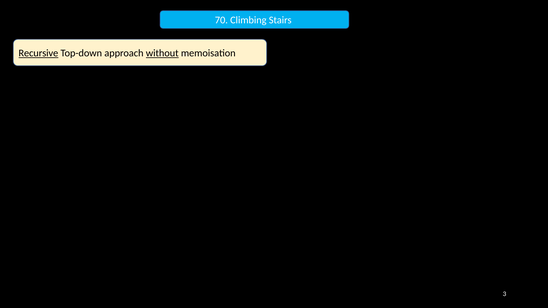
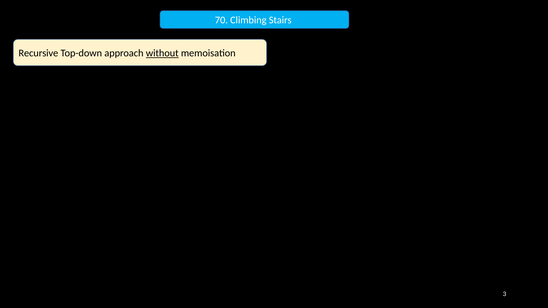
Recursive underline: present -> none
